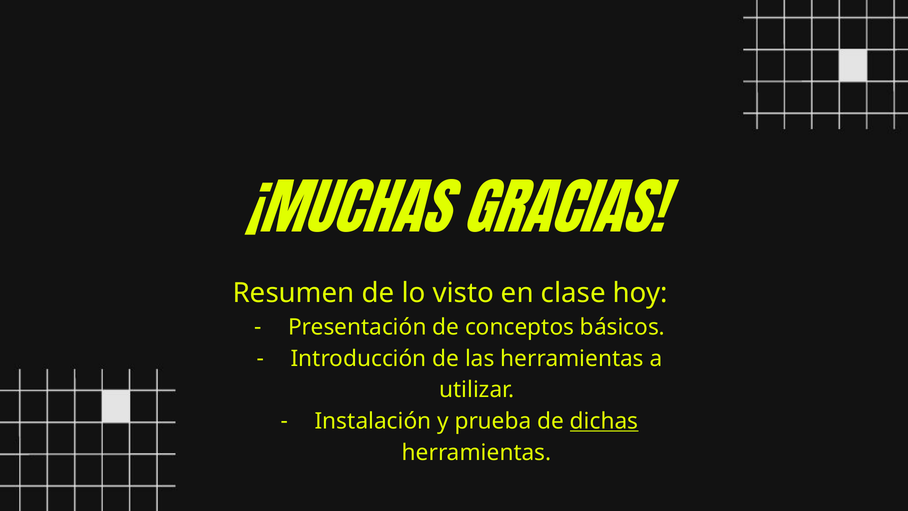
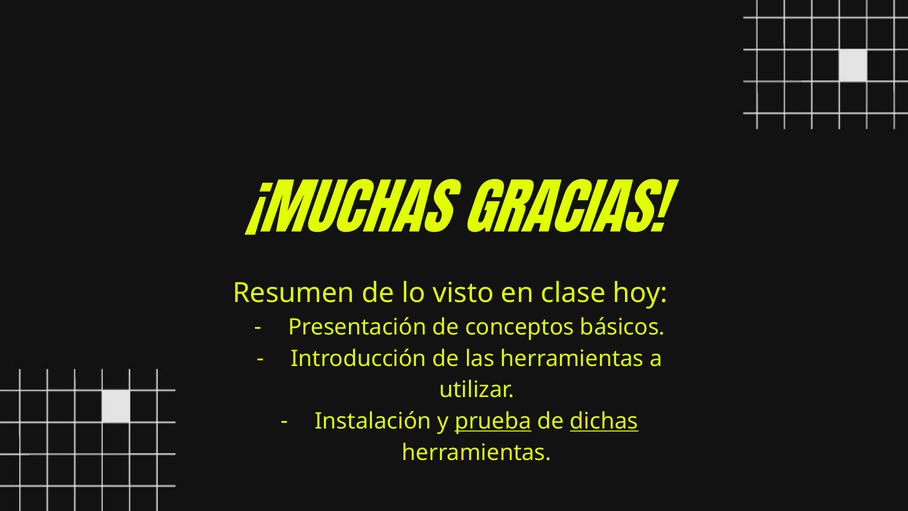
prueba underline: none -> present
